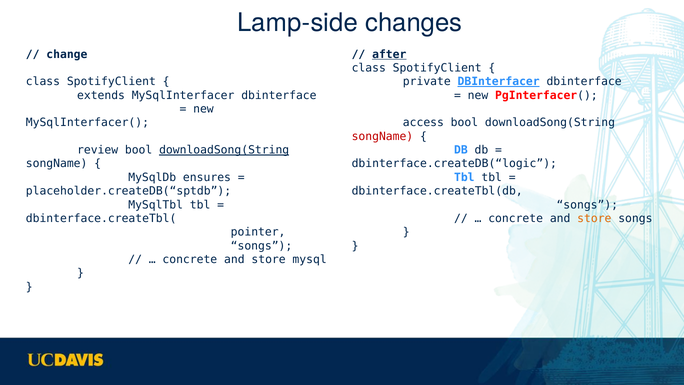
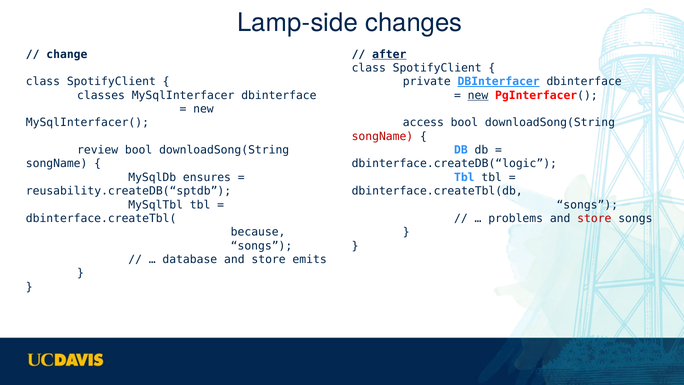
extends: extends -> classes
new at (478, 95) underline: none -> present
downloadSong(String at (224, 150) underline: present -> none
placeholder.createDB(“sptdb: placeholder.createDB(“sptdb -> reusability.createDB(“sptdb
concrete at (516, 218): concrete -> problems
store at (594, 218) colour: orange -> red
pointer: pointer -> because
concrete at (190, 259): concrete -> database
mysql: mysql -> emits
